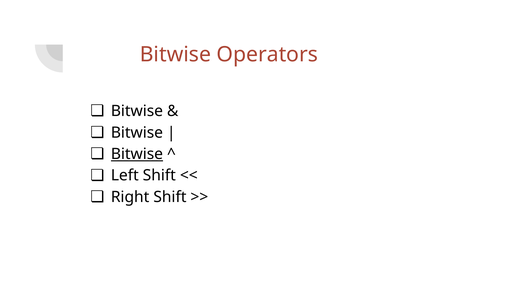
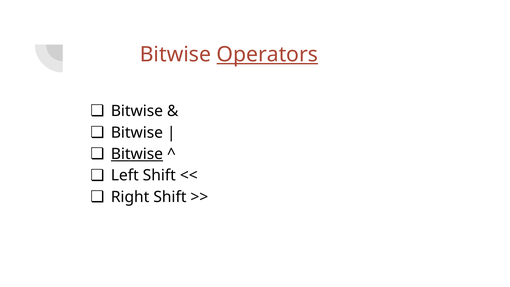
Operators underline: none -> present
